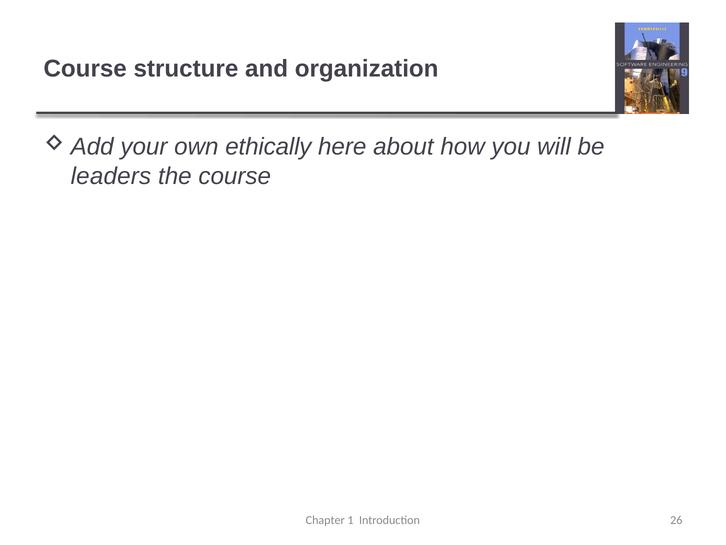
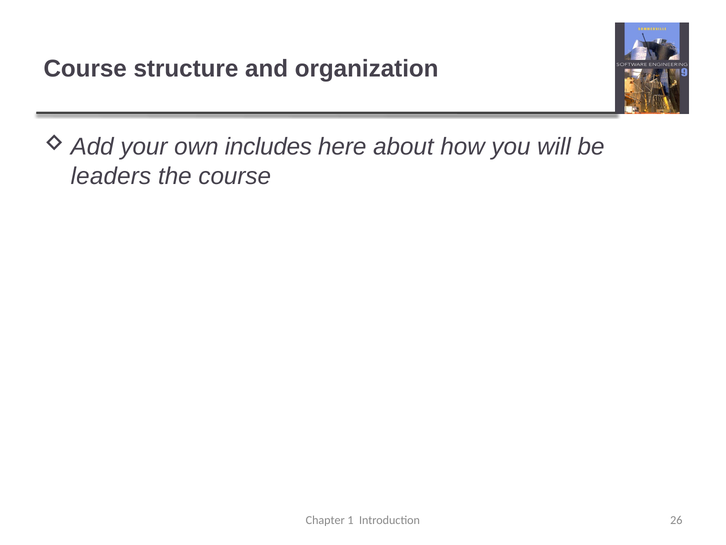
ethically: ethically -> includes
